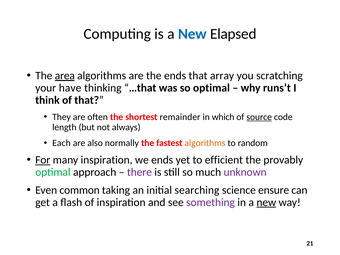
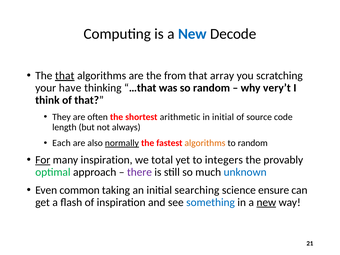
Elapsed: Elapsed -> Decode
The area: area -> that
the ends: ends -> from
so optimal: optimal -> random
runs’t: runs’t -> very’t
remainder: remainder -> arithmetic
in which: which -> initial
source underline: present -> none
normally underline: none -> present
we ends: ends -> total
efficient: efficient -> integers
unknown colour: purple -> blue
something colour: purple -> blue
